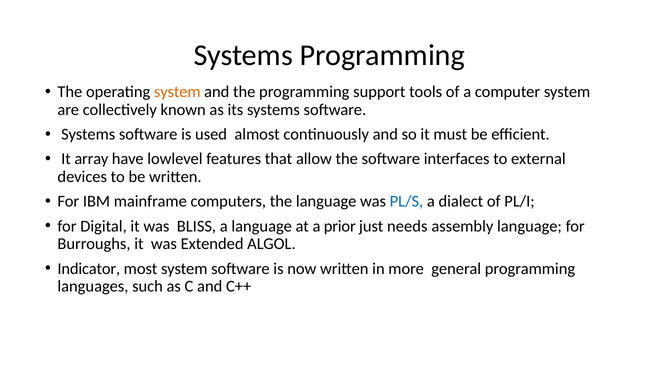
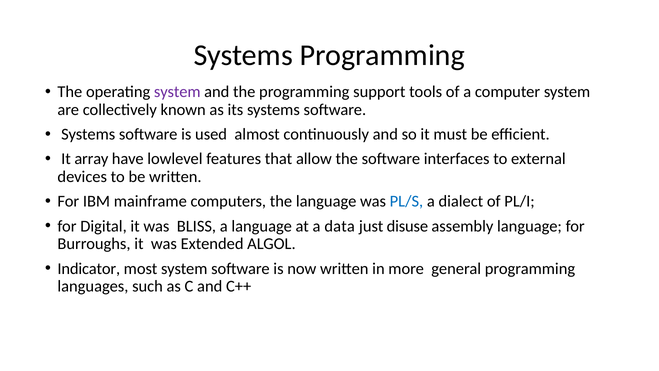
system at (177, 92) colour: orange -> purple
prior: prior -> data
needs: needs -> disuse
